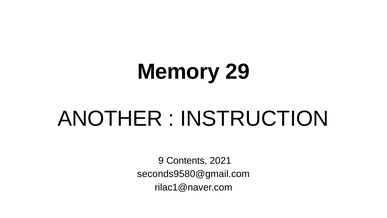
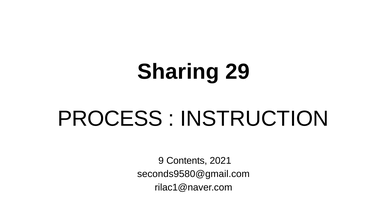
Memory: Memory -> Sharing
ANOTHER: ANOTHER -> PROCESS
